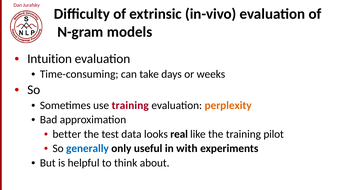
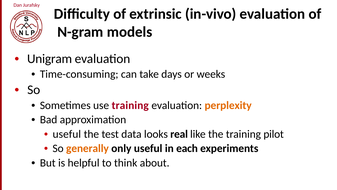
Intuition: Intuition -> Unigram
better at (67, 134): better -> useful
generally colour: blue -> orange
with: with -> each
